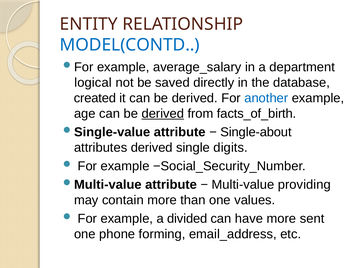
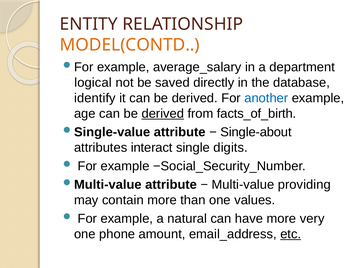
MODEL(CONTD colour: blue -> orange
created: created -> identify
attributes derived: derived -> interact
divided: divided -> natural
sent: sent -> very
forming: forming -> amount
etc underline: none -> present
